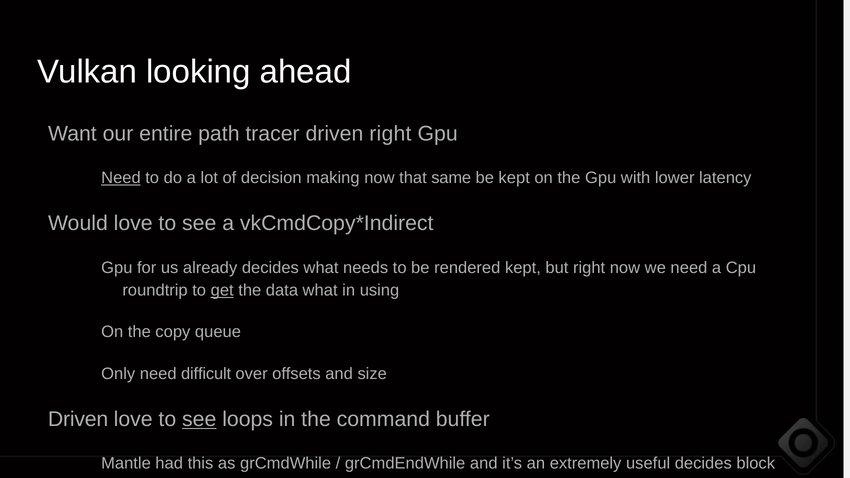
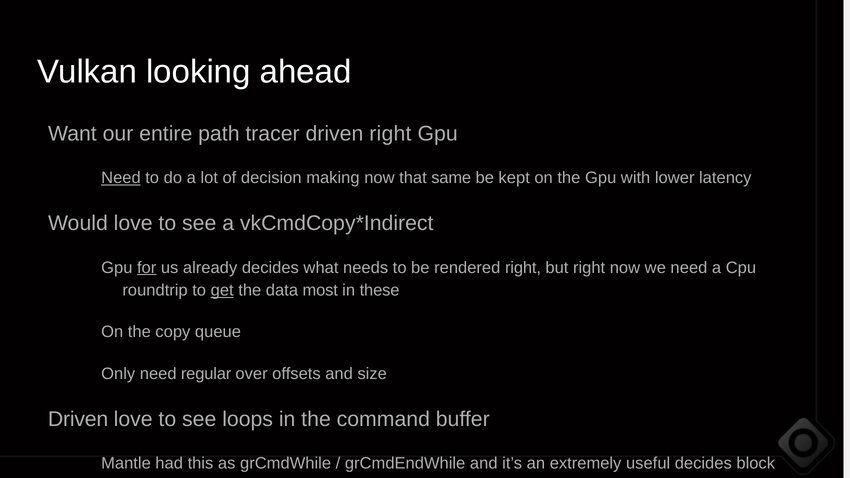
for underline: none -> present
rendered kept: kept -> right
data what: what -> most
using: using -> these
difficult: difficult -> regular
see at (199, 419) underline: present -> none
